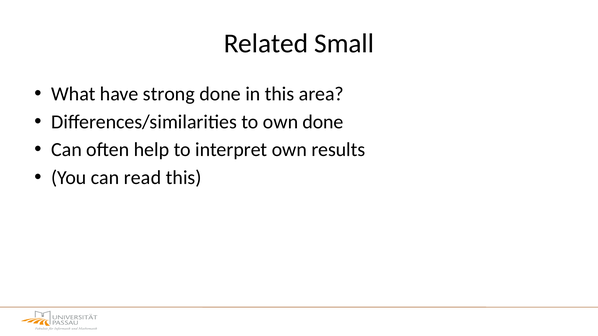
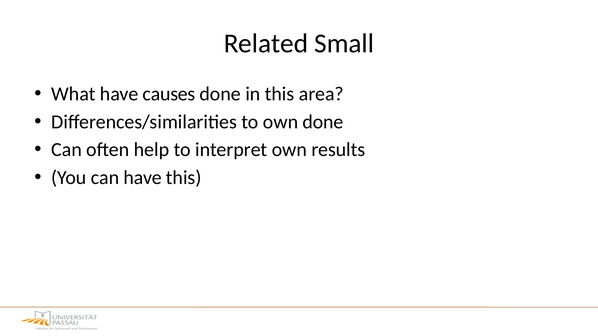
strong: strong -> causes
can read: read -> have
